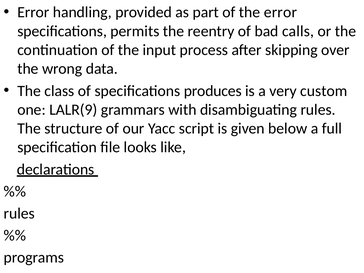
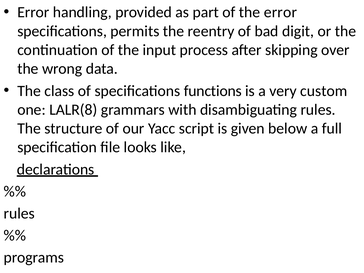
calls: calls -> digit
produces: produces -> functions
LALR(9: LALR(9 -> LALR(8
